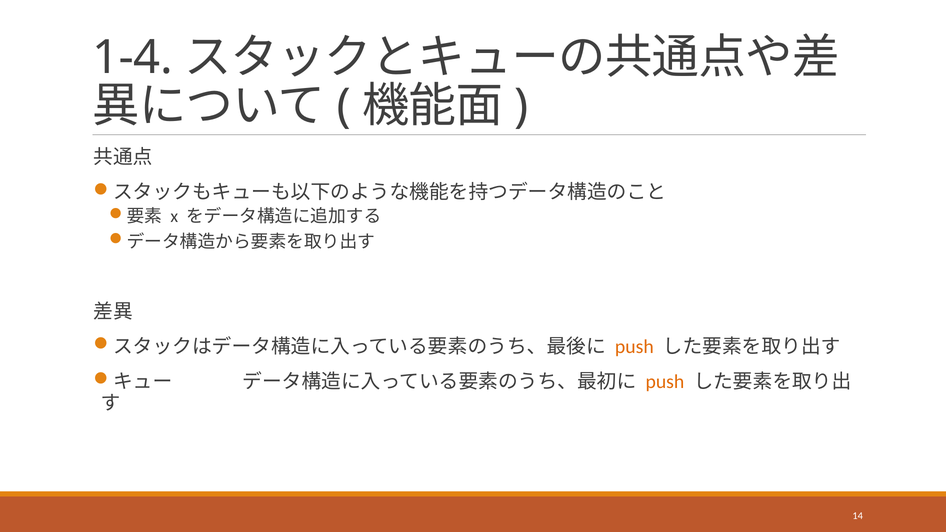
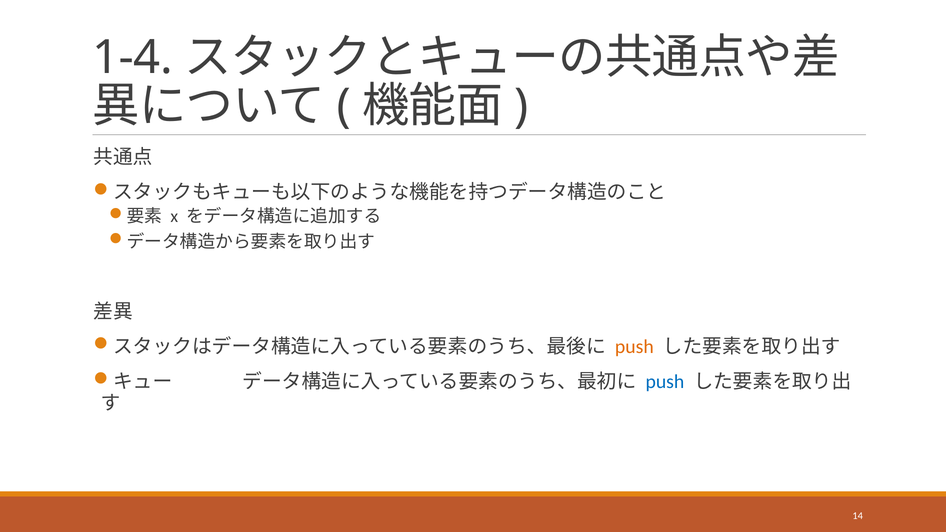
push at (665, 382) colour: orange -> blue
